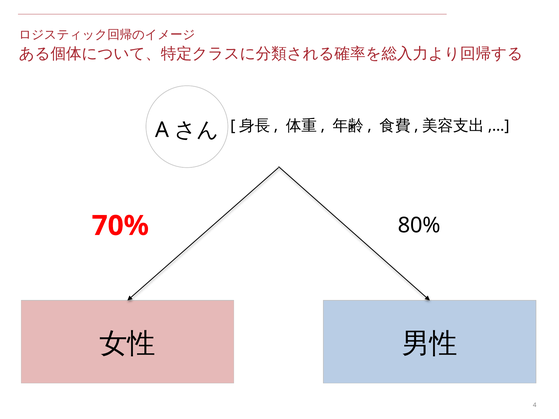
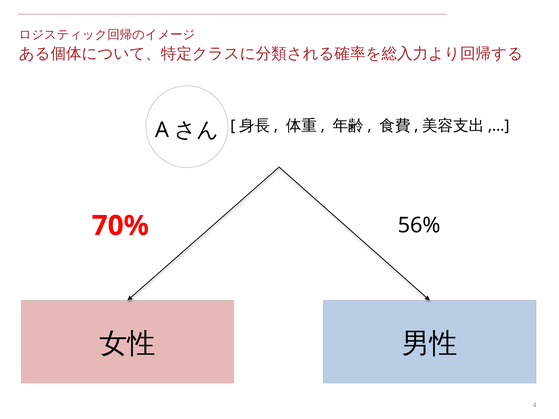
80%: 80% -> 56%
